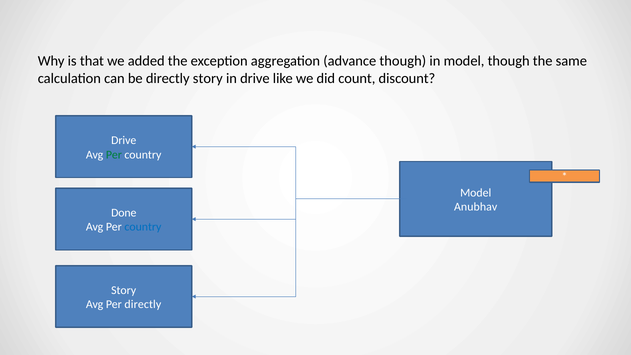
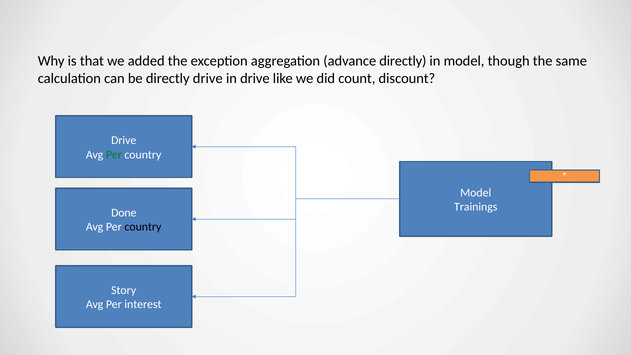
advance though: though -> directly
directly story: story -> drive
Anubhav: Anubhav -> Trainings
country at (143, 227) colour: blue -> black
Per directly: directly -> interest
